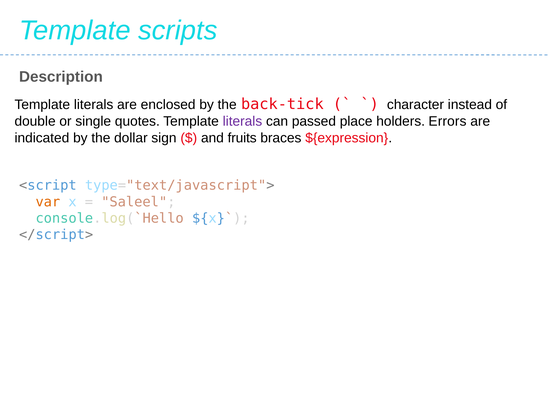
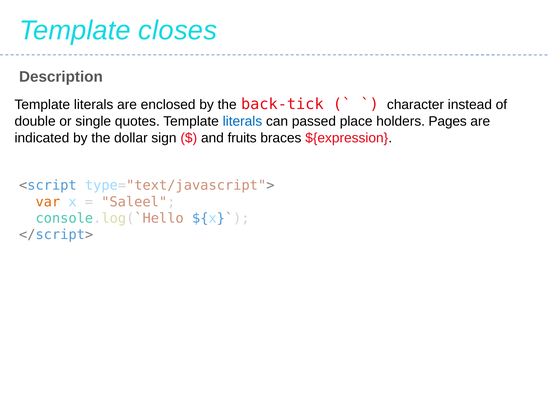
scripts: scripts -> closes
literals at (242, 121) colour: purple -> blue
Errors: Errors -> Pages
